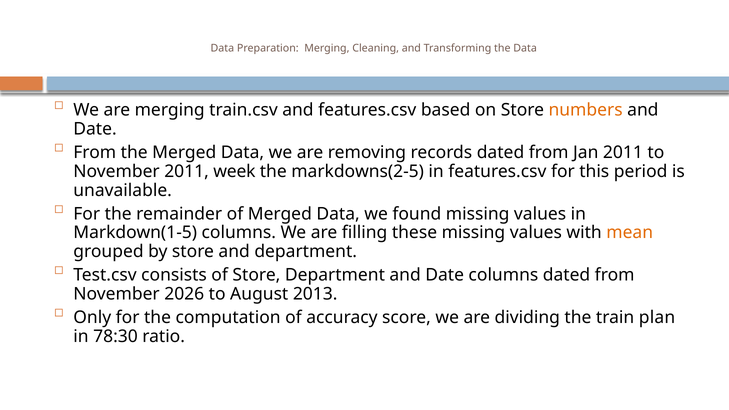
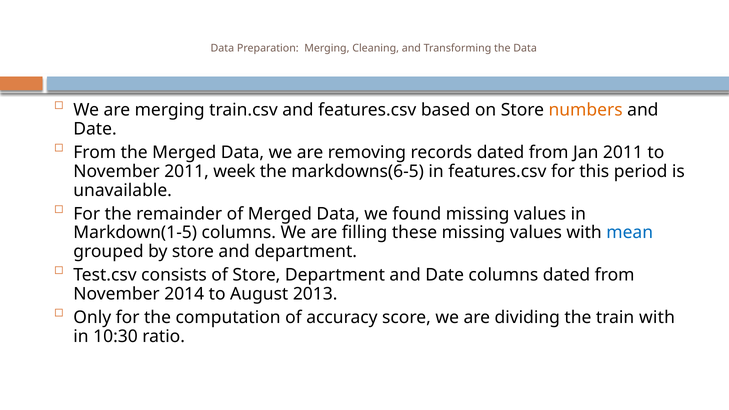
markdowns(2-5: markdowns(2-5 -> markdowns(6-5
mean colour: orange -> blue
2026: 2026 -> 2014
train plan: plan -> with
78:30: 78:30 -> 10:30
